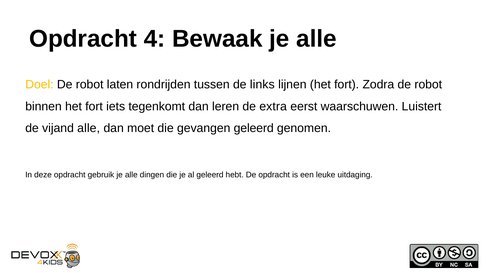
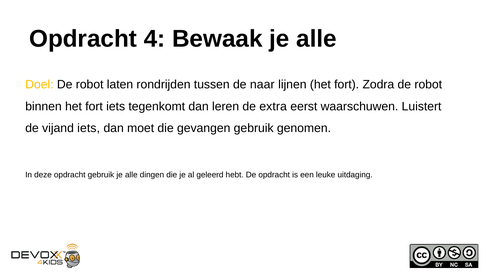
links: links -> naar
vijand alle: alle -> iets
gevangen geleerd: geleerd -> gebruik
